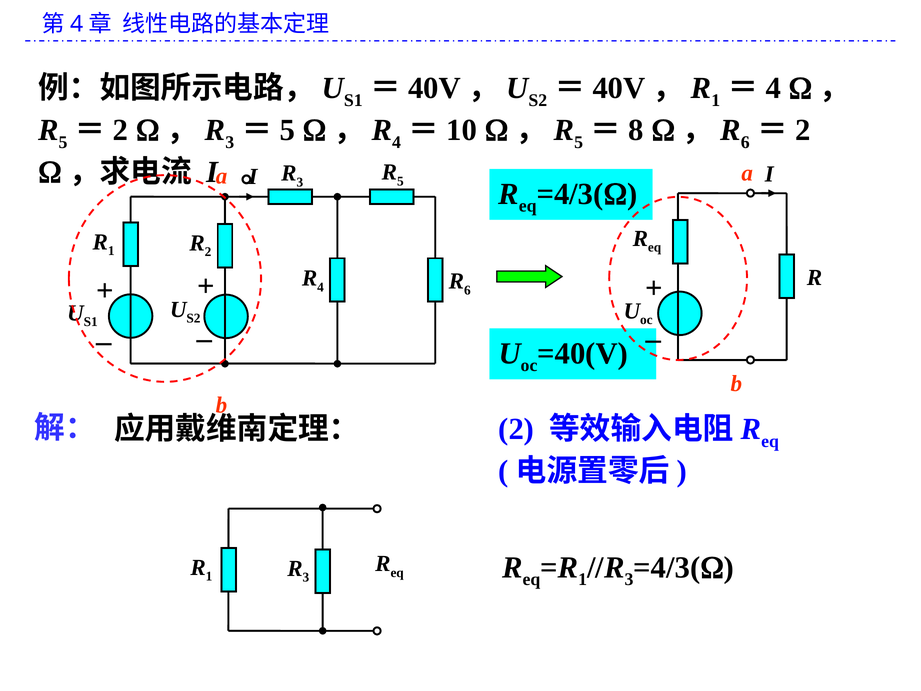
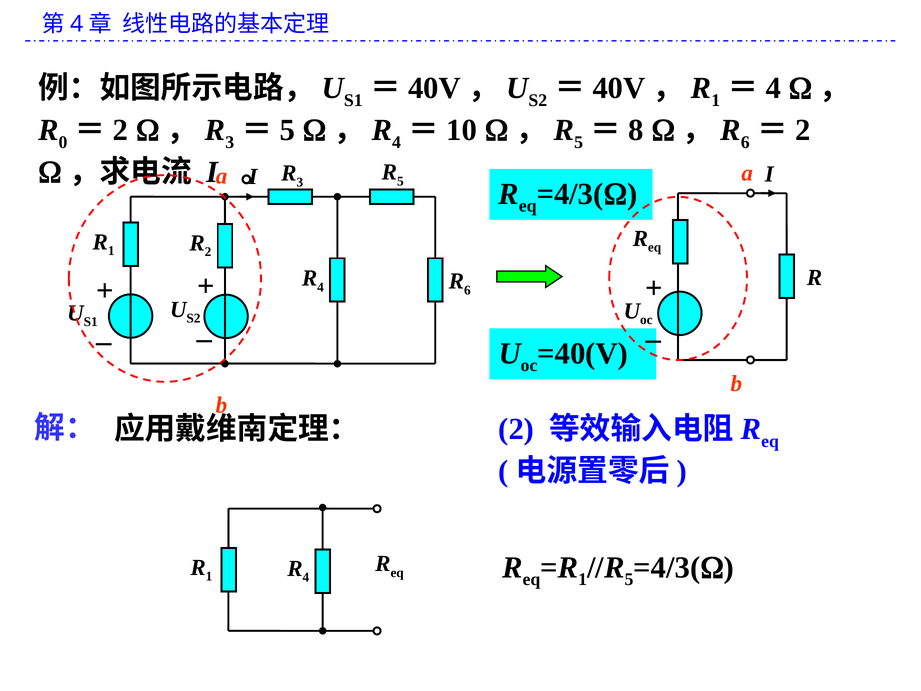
5 at (63, 142): 5 -> 0
3 at (629, 579): 3 -> 5
3 at (306, 577): 3 -> 4
